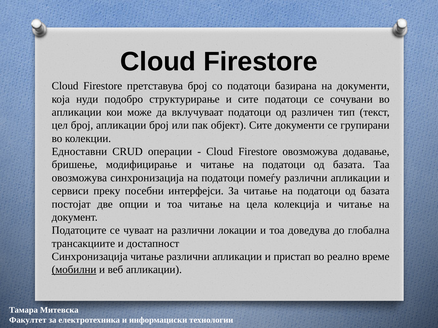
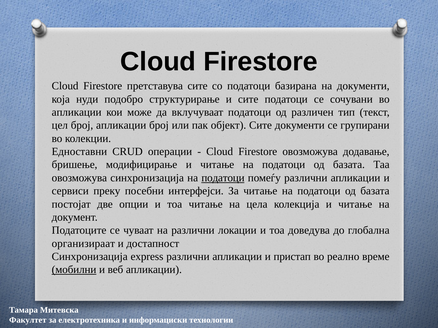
претставува број: број -> сите
податоци at (223, 178) underline: none -> present
трансакциите: трансакциите -> организираат
Синхронизација читање: читање -> express
